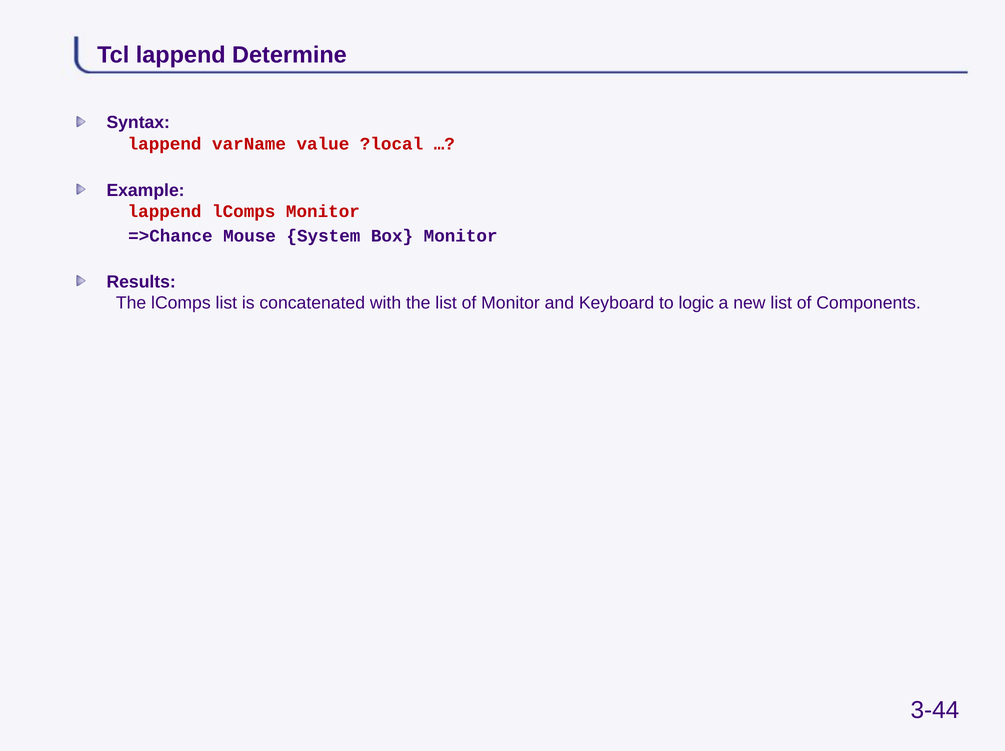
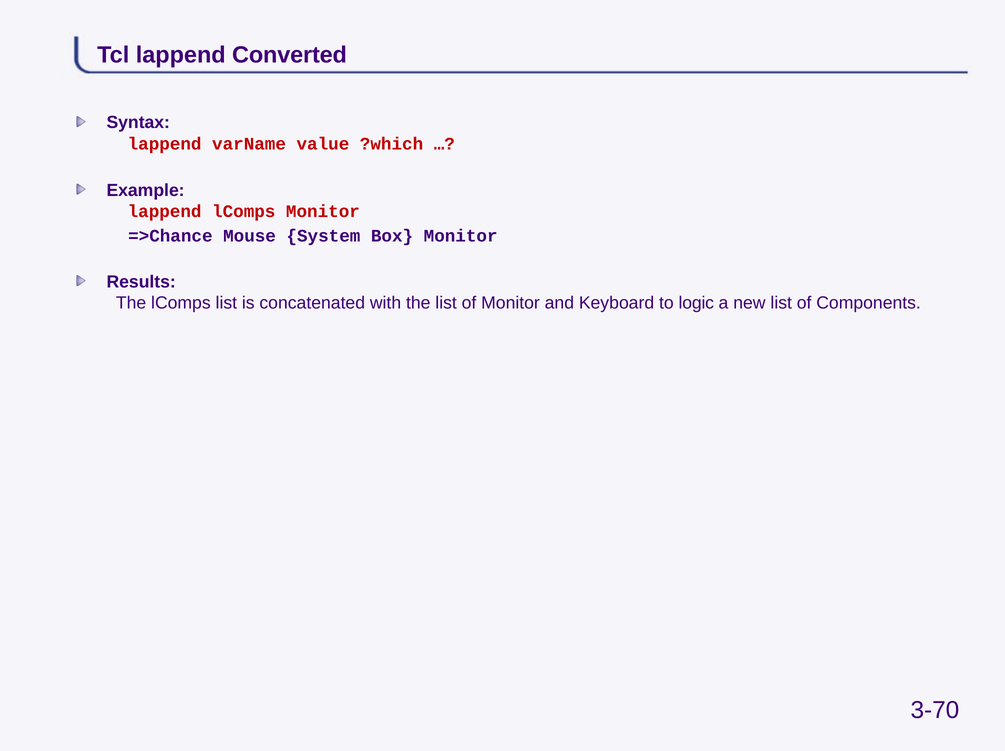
Determine: Determine -> Converted
?local: ?local -> ?which
3-44: 3-44 -> 3-70
